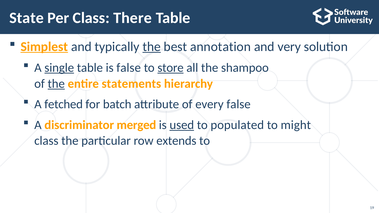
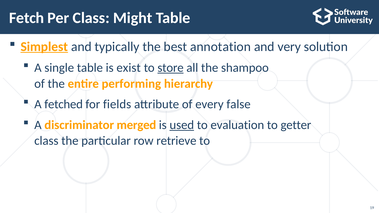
State: State -> Fetch
There: There -> Might
the at (152, 47) underline: present -> none
single underline: present -> none
is false: false -> exist
the at (56, 84) underline: present -> none
statements: statements -> performing
batch: batch -> fields
populated: populated -> evaluation
might: might -> getter
extends: extends -> retrieve
